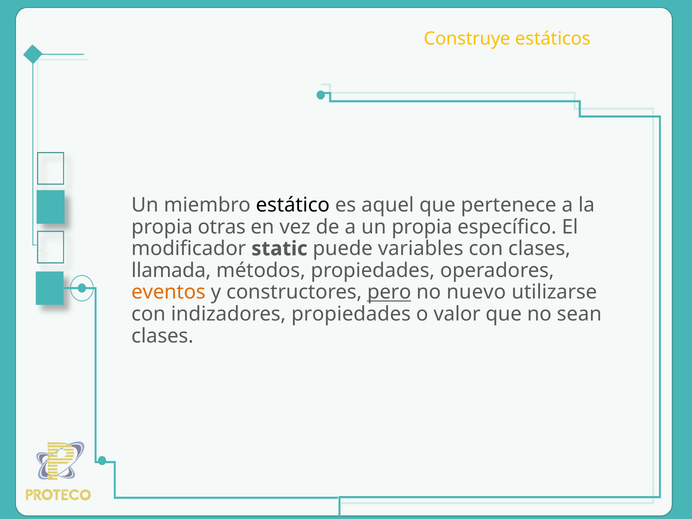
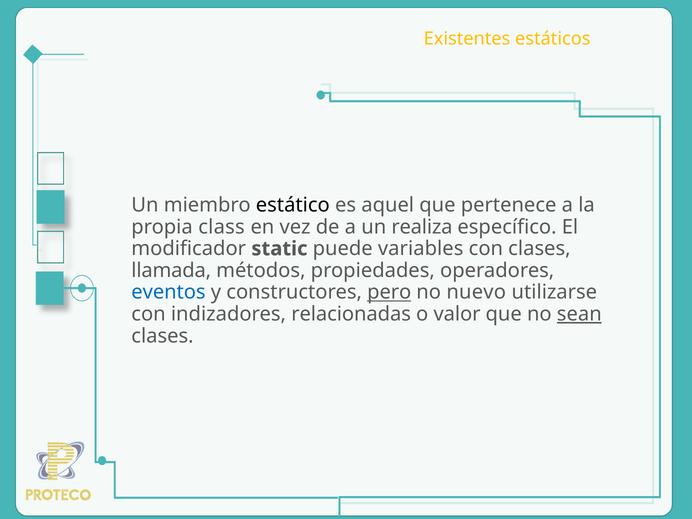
Construye: Construye -> Existentes
otras: otras -> class
un propia: propia -> realiza
eventos colour: orange -> blue
indizadores propiedades: propiedades -> relacionadas
sean underline: none -> present
